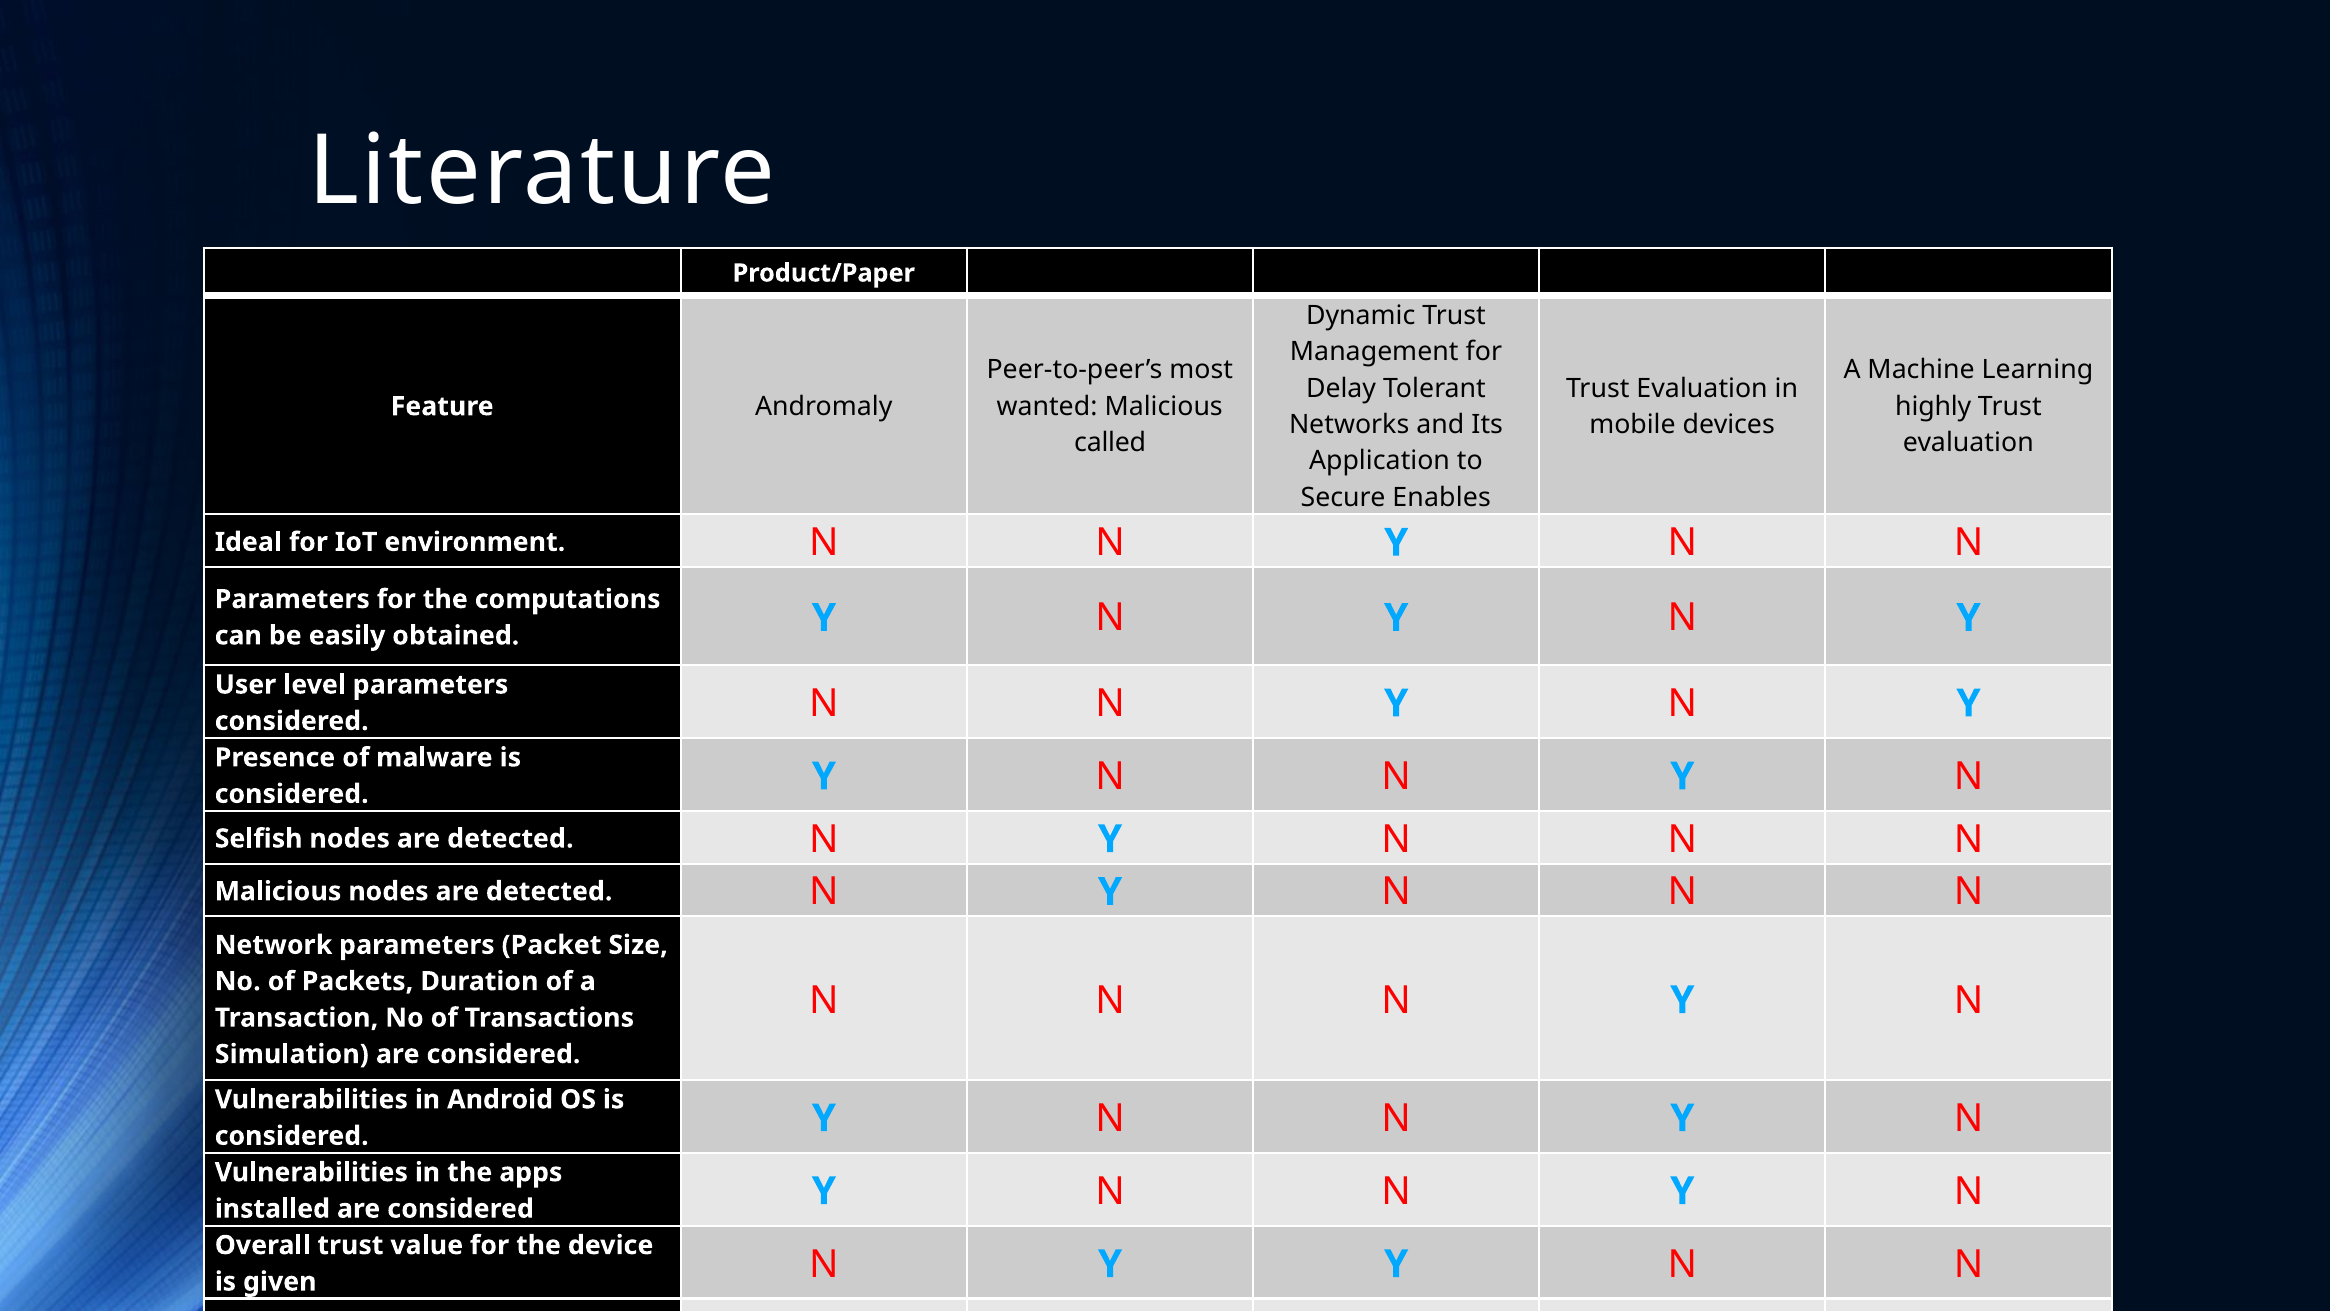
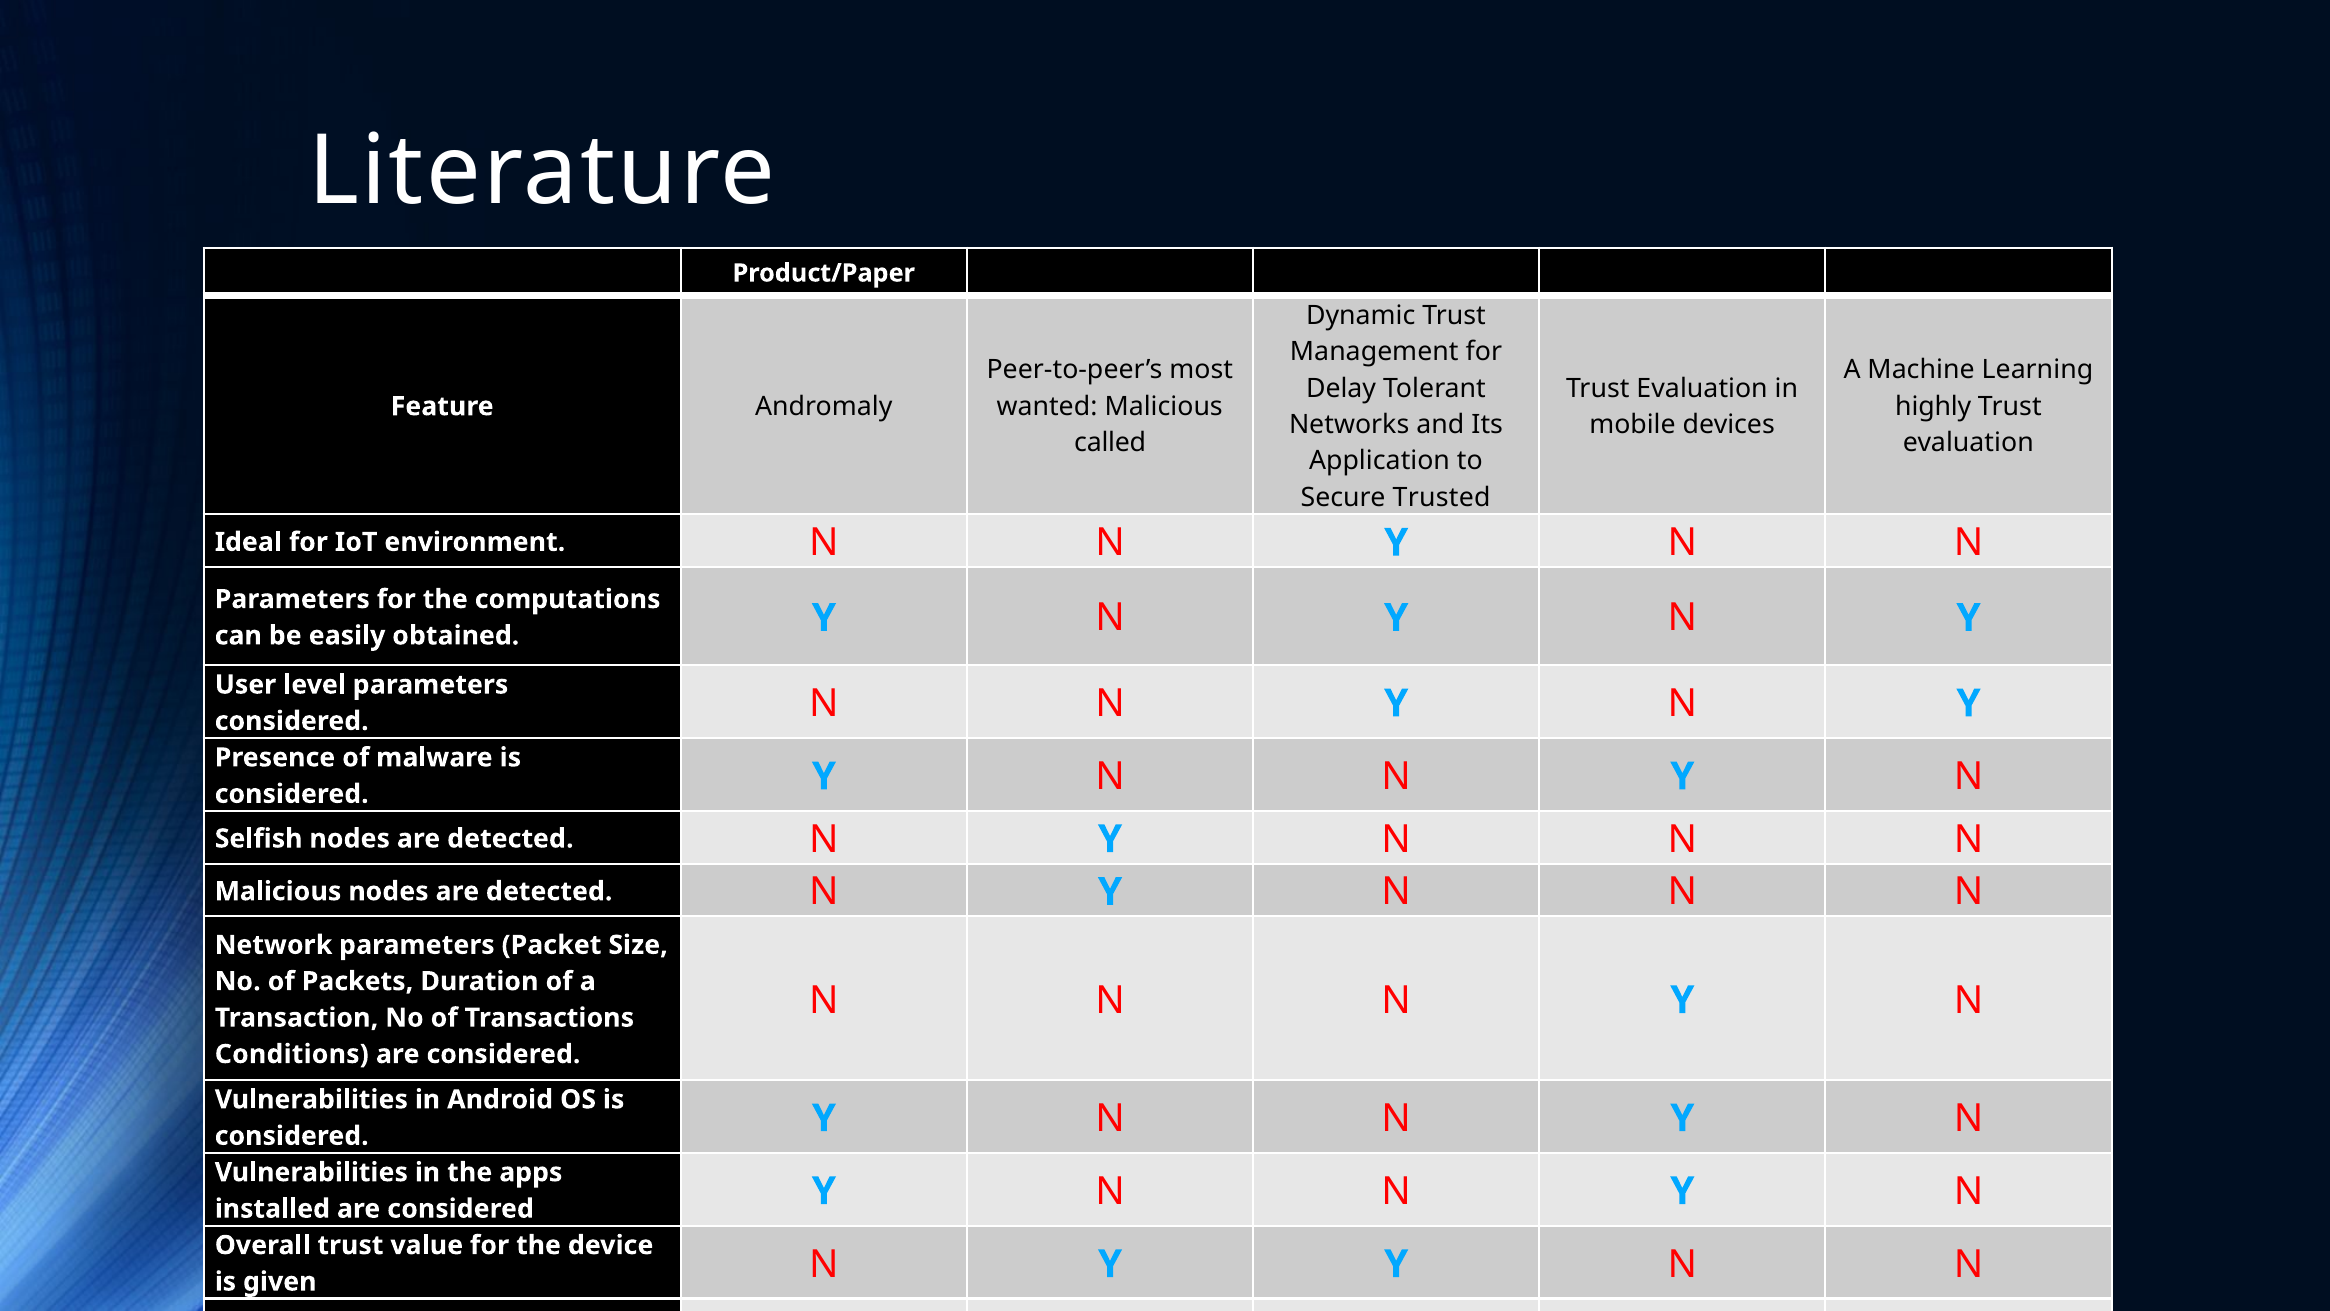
Enables: Enables -> Trusted
Simulation: Simulation -> Conditions
